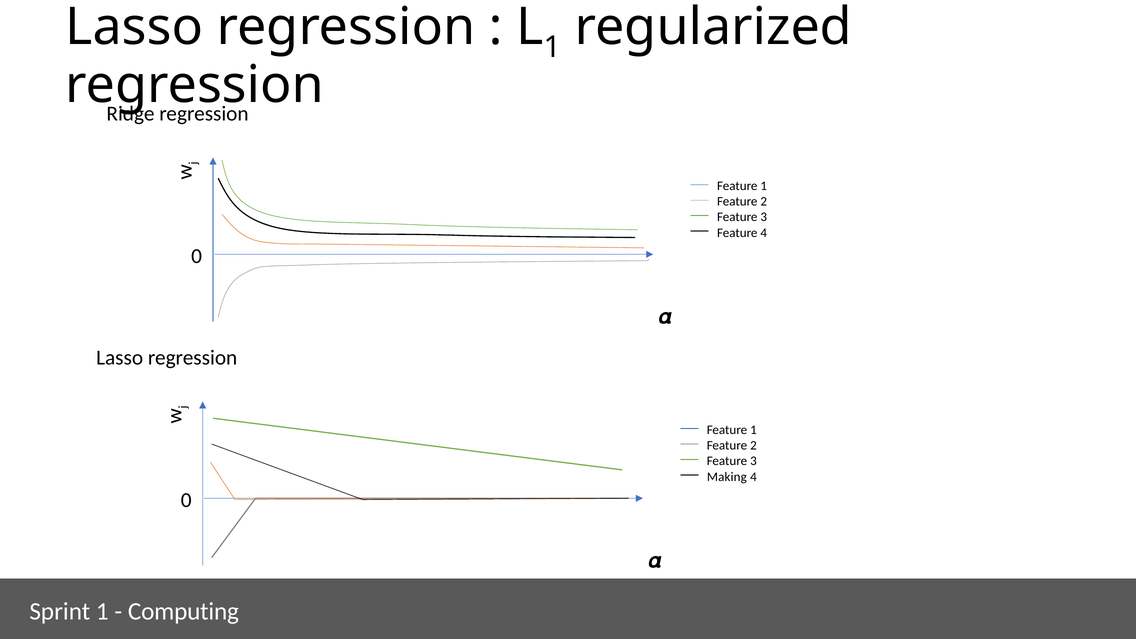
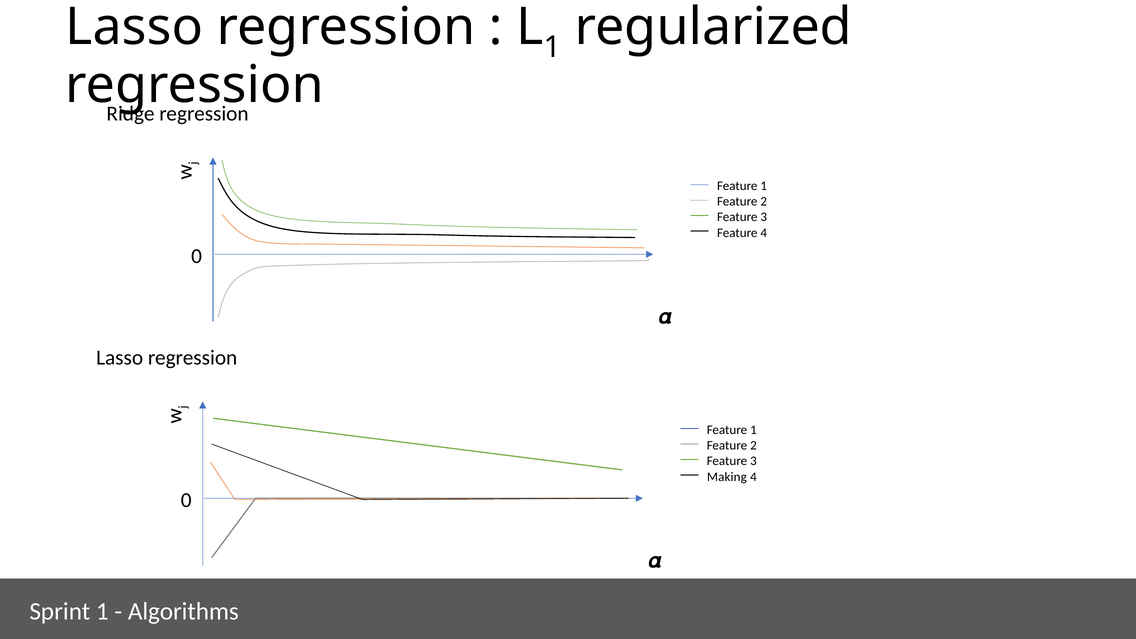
Computing: Computing -> Algorithms
